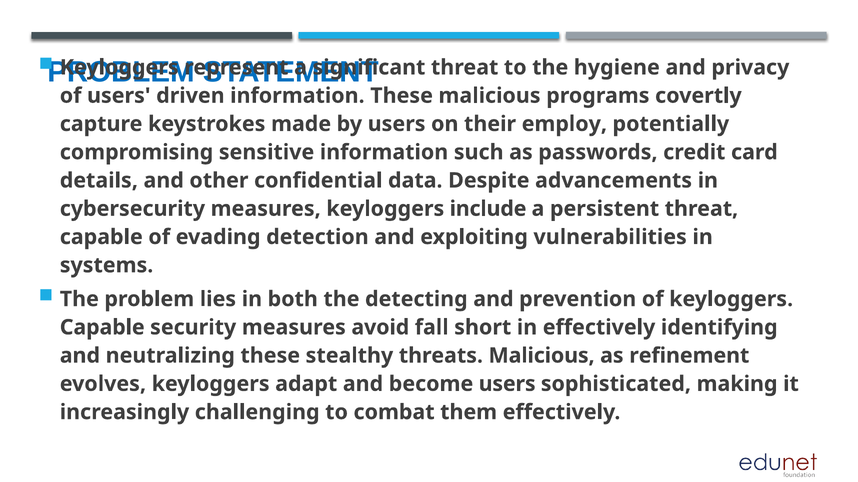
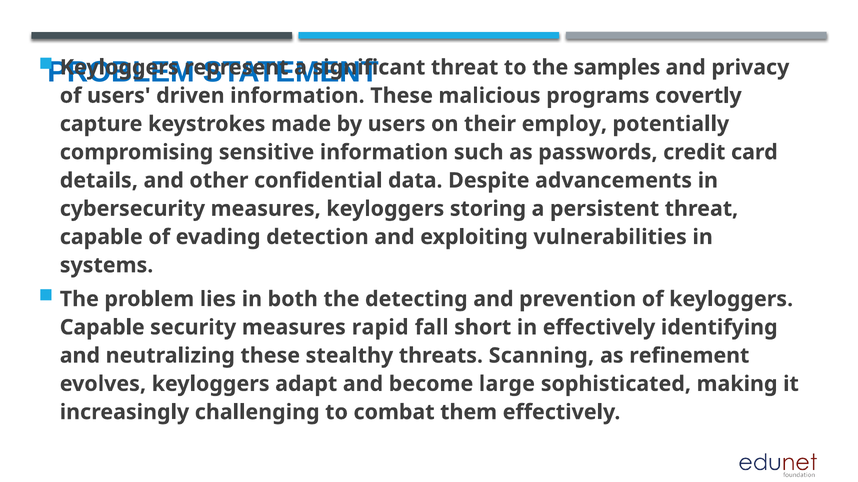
hygiene: hygiene -> samples
include: include -> storing
avoid: avoid -> rapid
threats Malicious: Malicious -> Scanning
become users: users -> large
